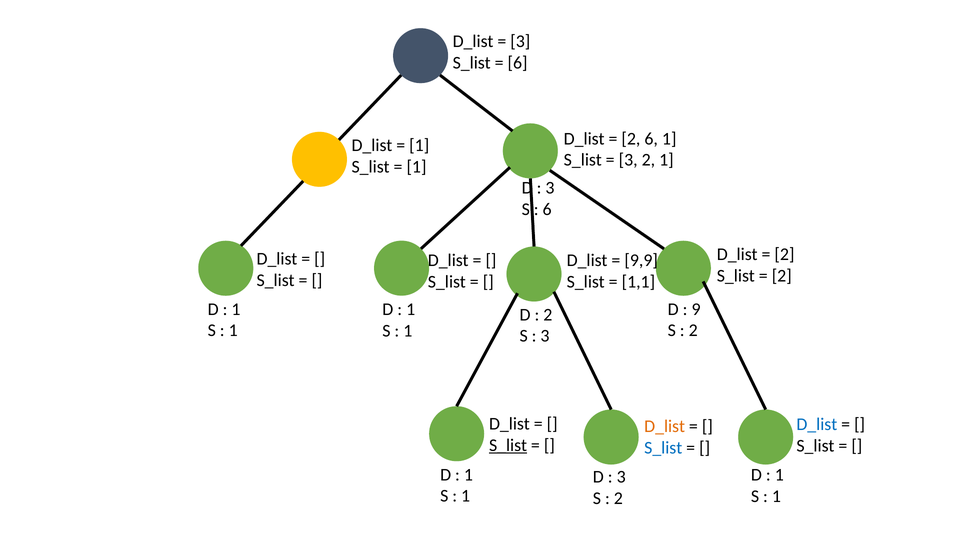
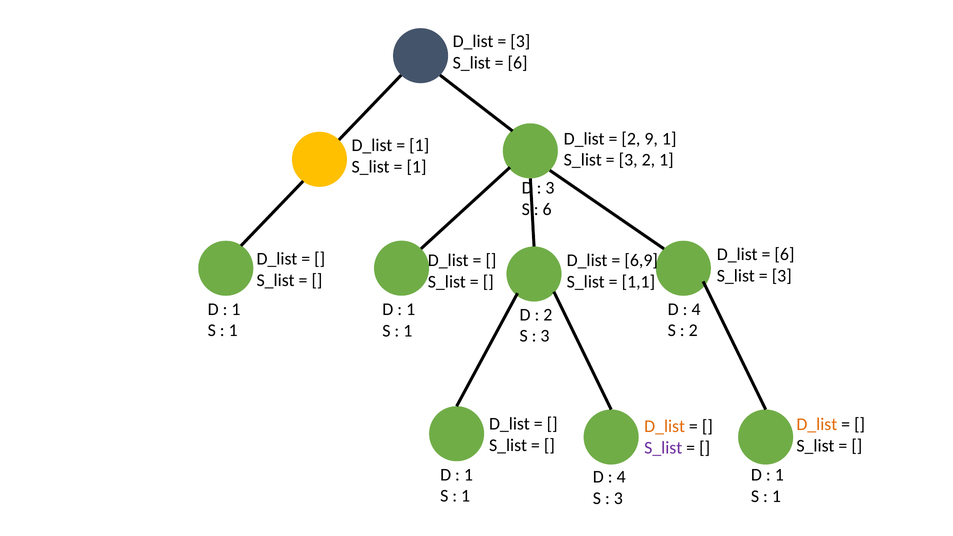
2 6: 6 -> 9
2 at (784, 254): 2 -> 6
9,9: 9,9 -> 6,9
2 at (782, 276): 2 -> 3
9 at (696, 309): 9 -> 4
D_list at (817, 425) colour: blue -> orange
S_list at (508, 445) underline: present -> none
S_list at (663, 448) colour: blue -> purple
3 at (621, 477): 3 -> 4
2 at (618, 498): 2 -> 3
